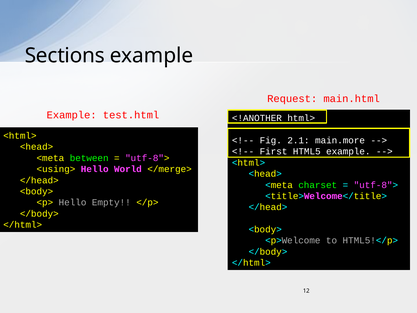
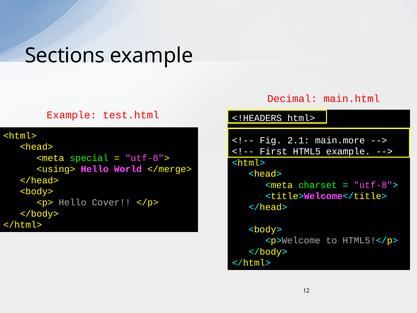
Request: Request -> Decimal
<!ANOTHER: <!ANOTHER -> <!HEADERS
between: between -> special
Empty: Empty -> Cover
